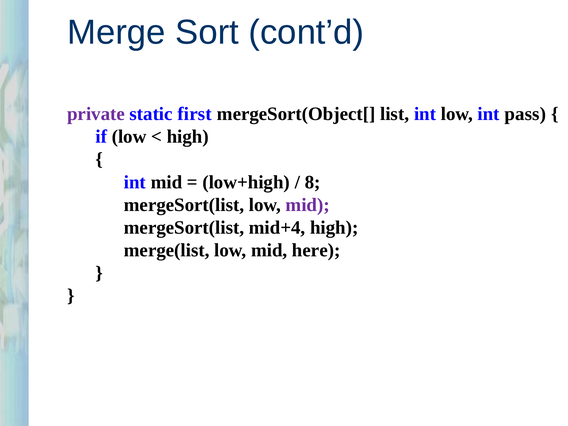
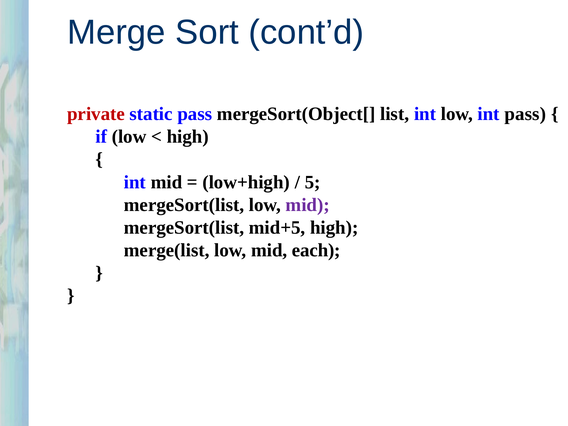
private colour: purple -> red
static first: first -> pass
8: 8 -> 5
mid+4: mid+4 -> mid+5
here: here -> each
